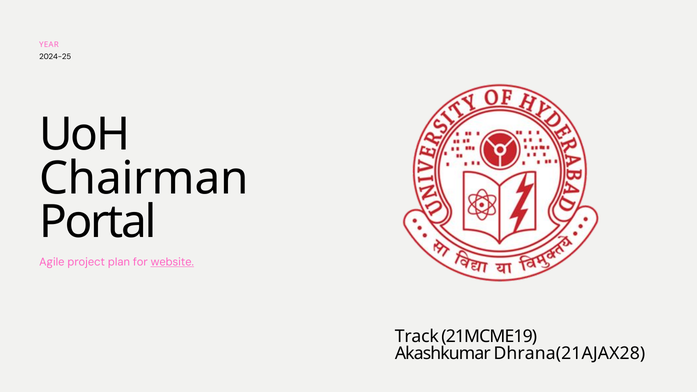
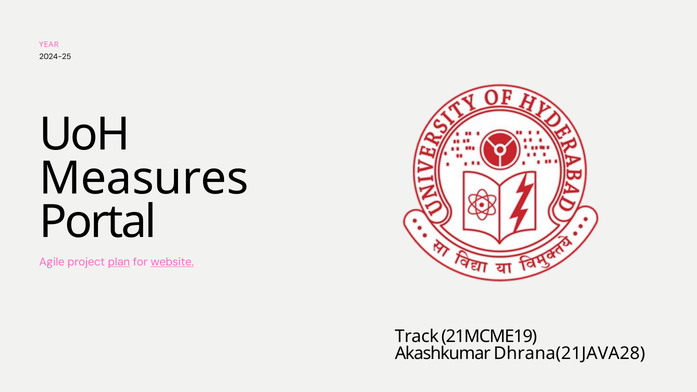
Chairman: Chairman -> Measures
plan underline: none -> present
Dhrana(21AJAX28: Dhrana(21AJAX28 -> Dhrana(21JAVA28
